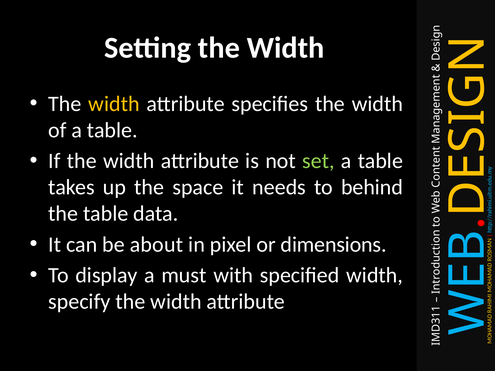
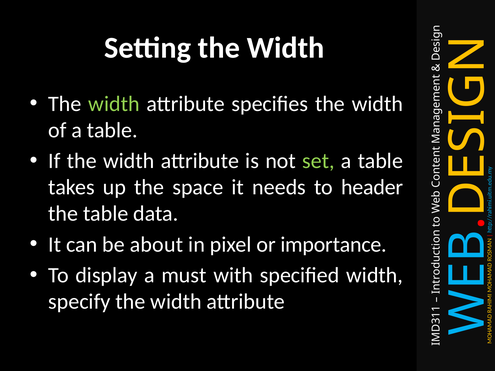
width at (114, 104) colour: yellow -> light green
behind: behind -> header
dimensions: dimensions -> importance
